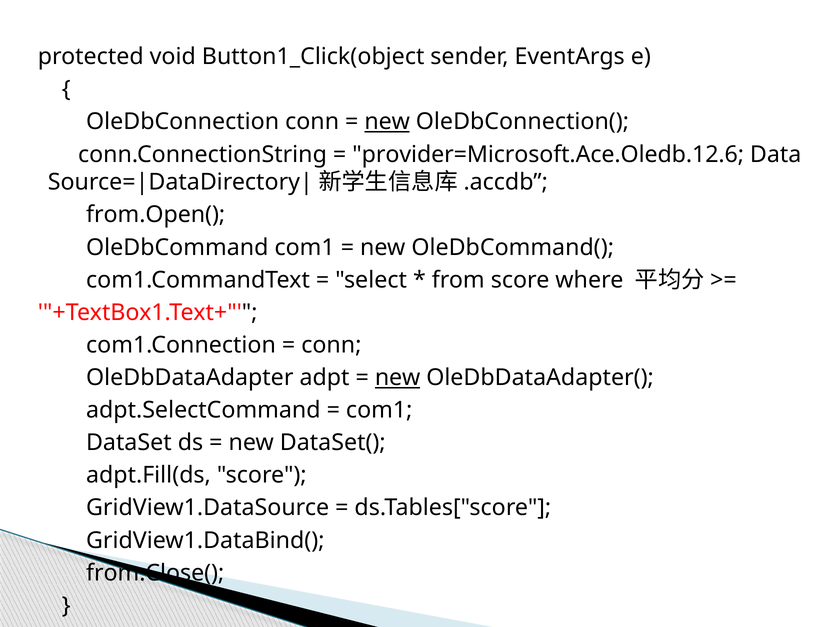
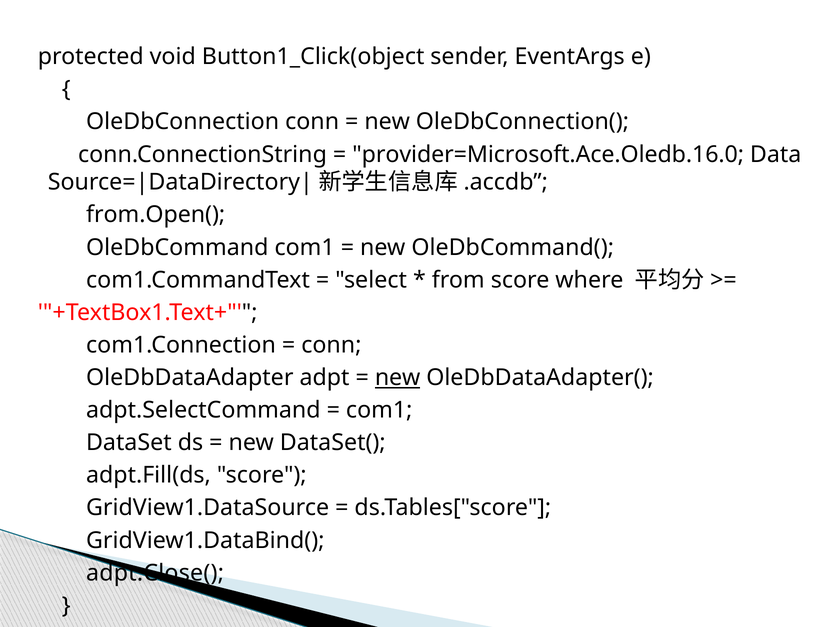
new at (387, 122) underline: present -> none
provider=Microsoft.Ace.Oledb.12.6: provider=Microsoft.Ace.Oledb.12.6 -> provider=Microsoft.Ace.Oledb.16.0
from.Close(: from.Close( -> adpt.Close(
